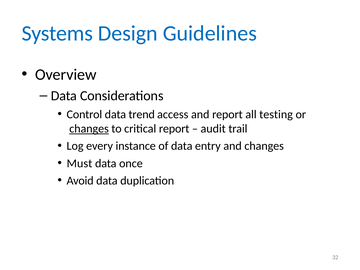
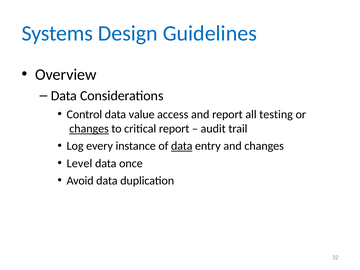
trend: trend -> value
data at (182, 146) underline: none -> present
Must: Must -> Level
